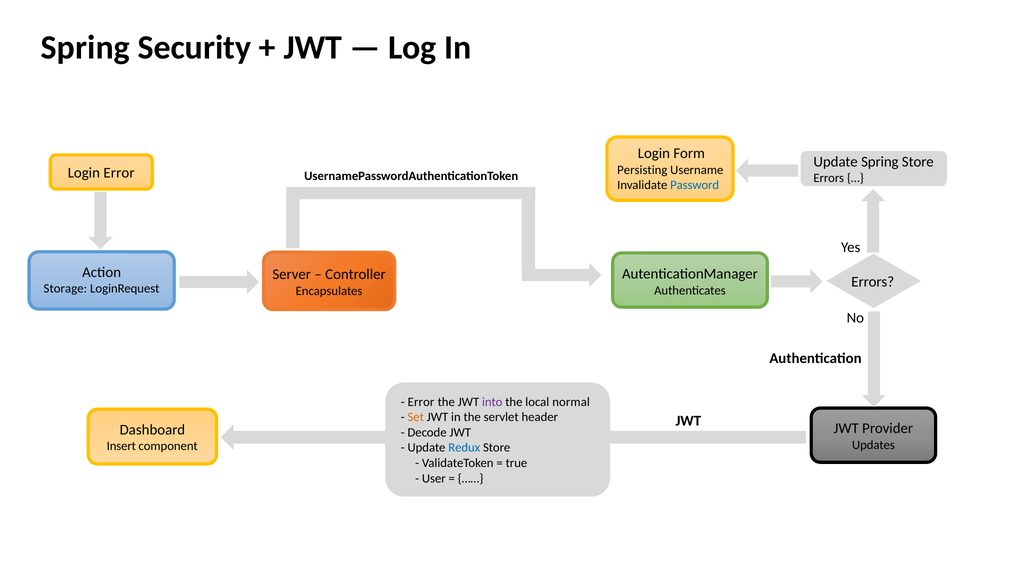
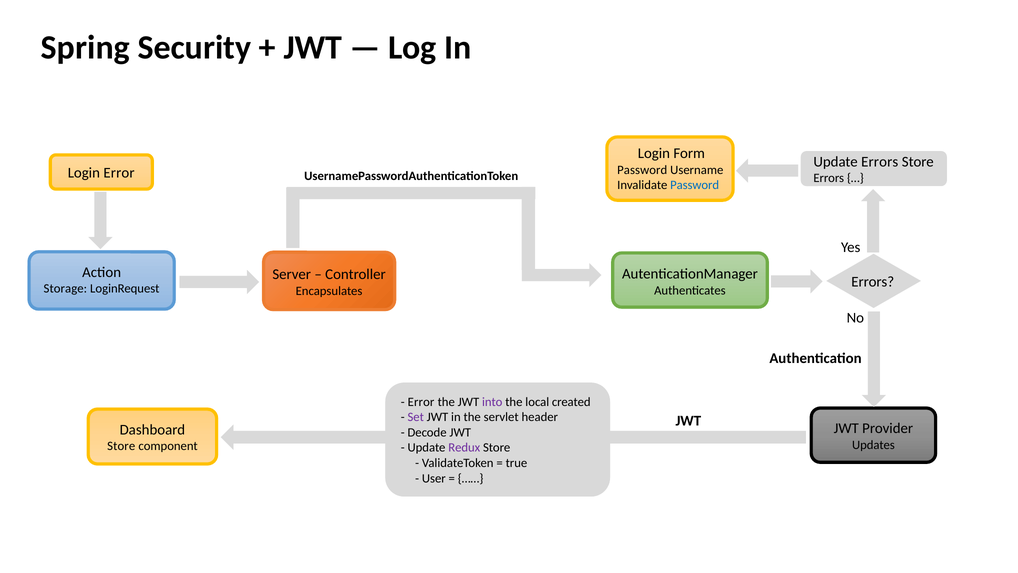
Update Spring: Spring -> Errors
Persisting at (642, 170): Persisting -> Password
normal: normal -> created
Set colour: orange -> purple
Insert at (121, 446): Insert -> Store
Redux colour: blue -> purple
